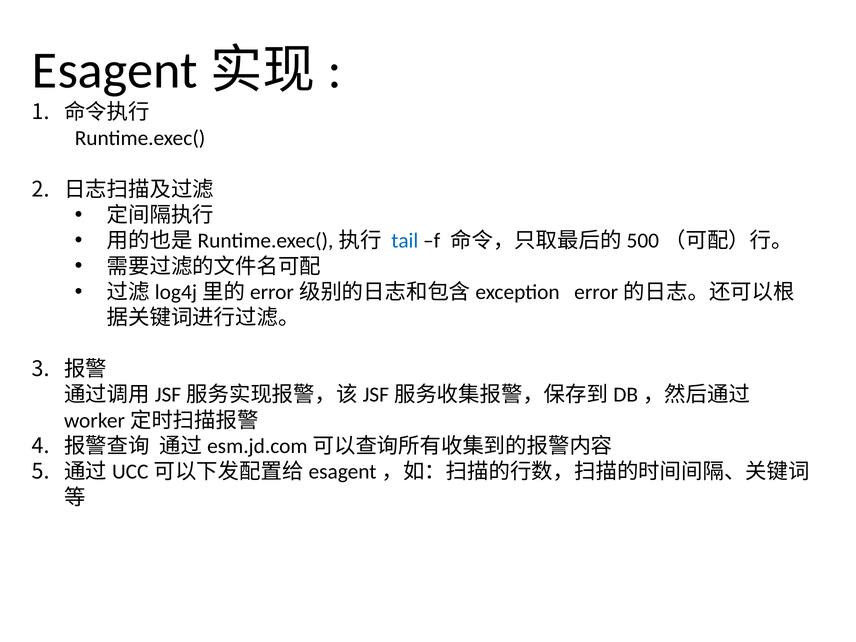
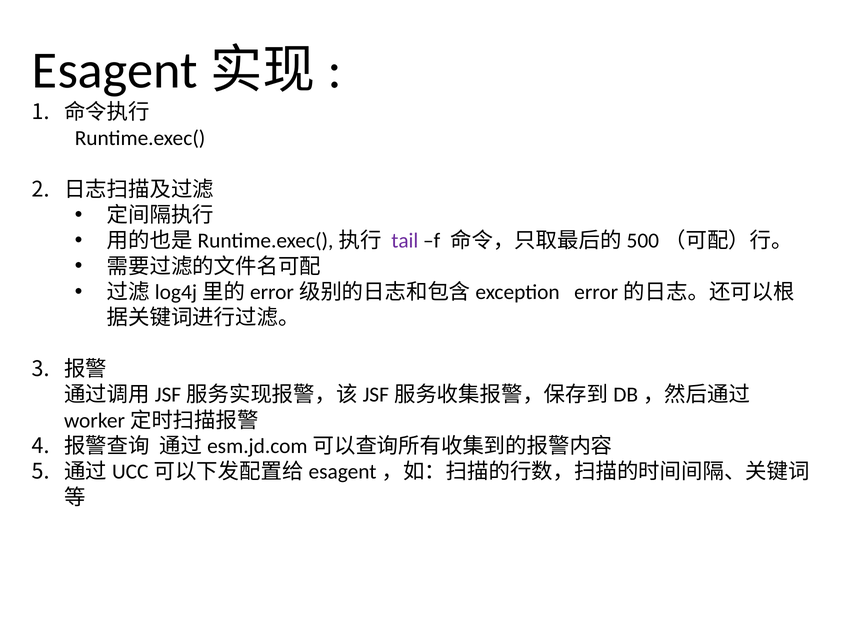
tail colour: blue -> purple
